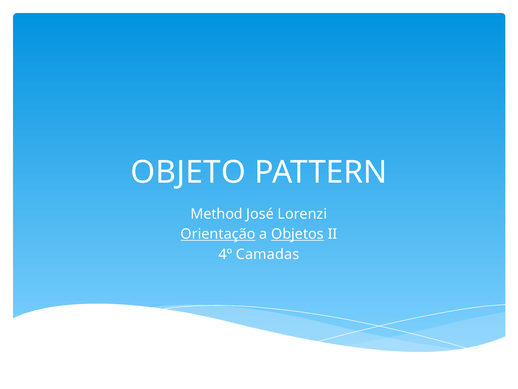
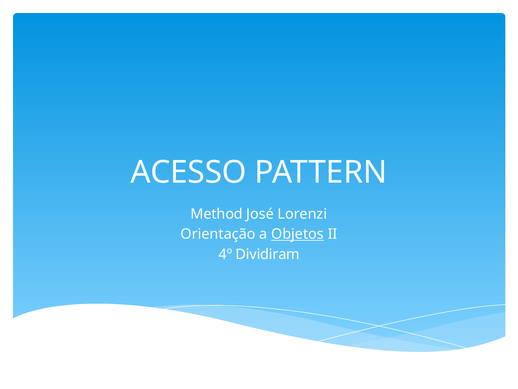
OBJETO: OBJETO -> ACESSO
Orientação underline: present -> none
Camadas: Camadas -> Dividiram
